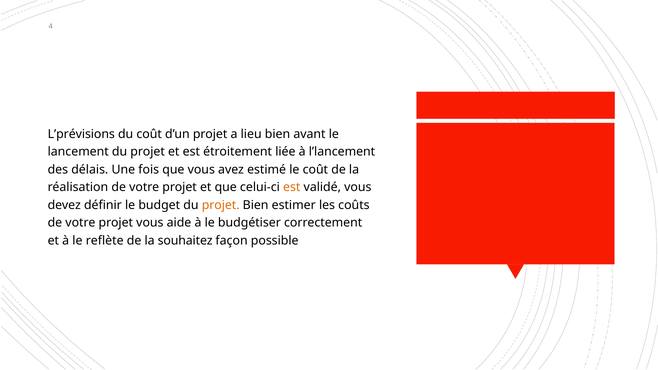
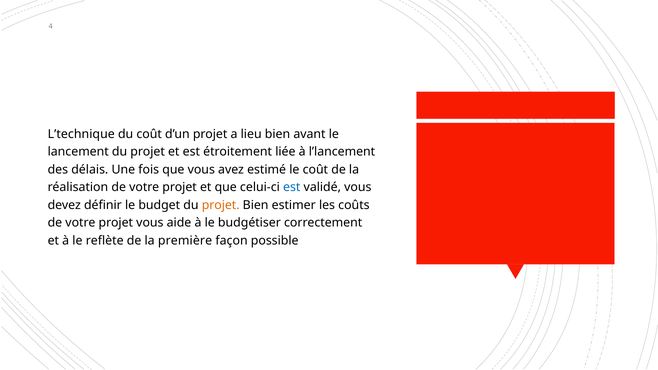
L’prévisions: L’prévisions -> L’technique
est at (292, 187) colour: orange -> blue
souhaitez: souhaitez -> première
